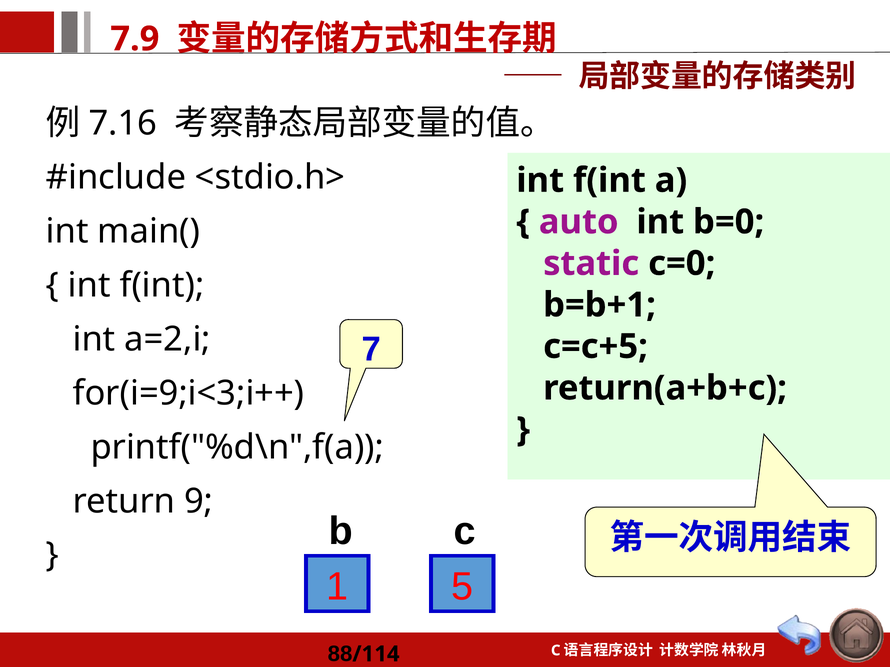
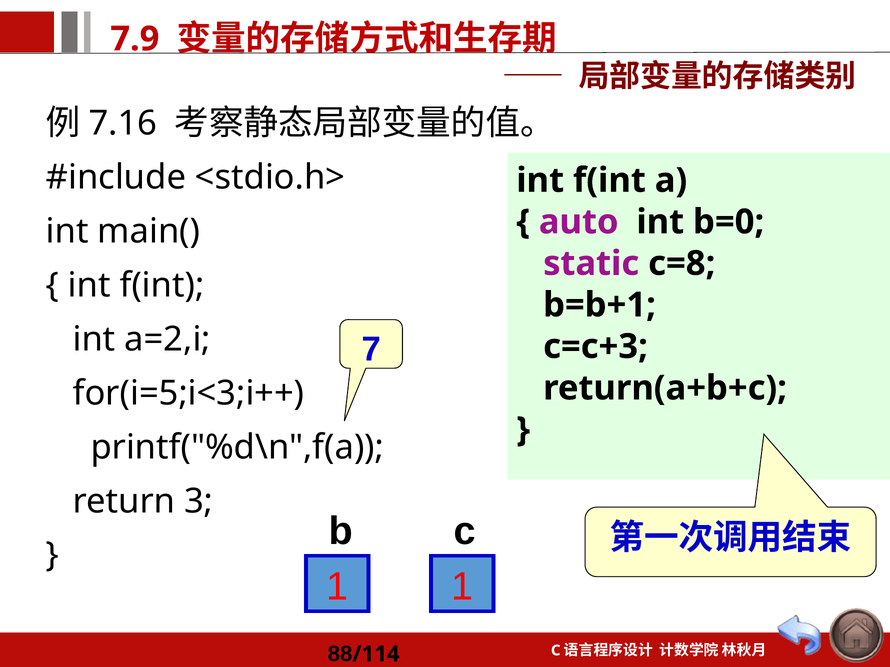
c=0: c=0 -> c=8
c=c+5: c=c+5 -> c=c+3
for(i=9;i<3;i++: for(i=9;i<3;i++ -> for(i=5;i<3;i++
9: 9 -> 3
1 5: 5 -> 1
